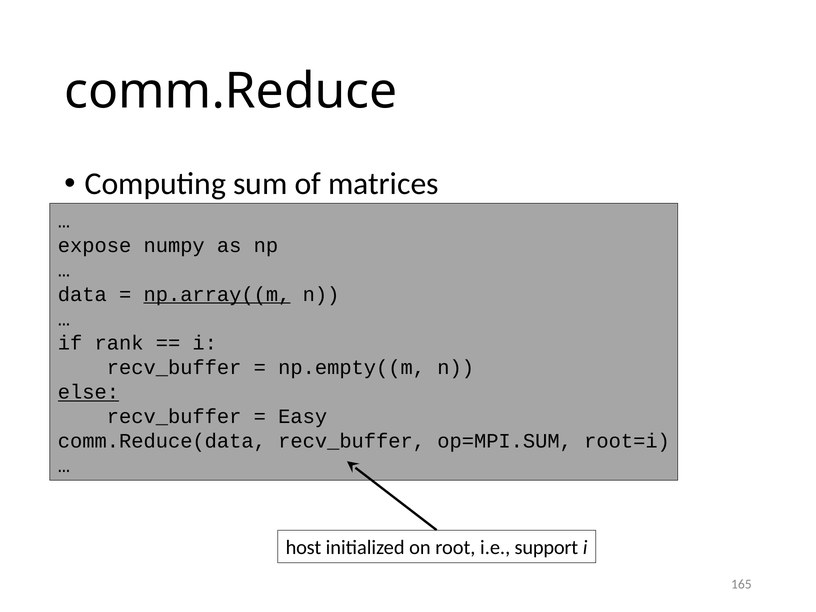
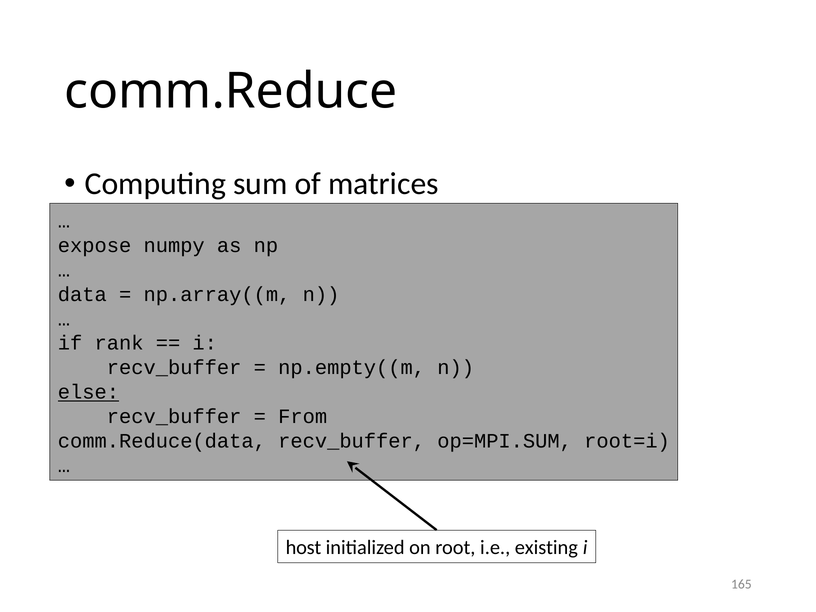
np.array((m underline: present -> none
Easy: Easy -> From
support: support -> existing
